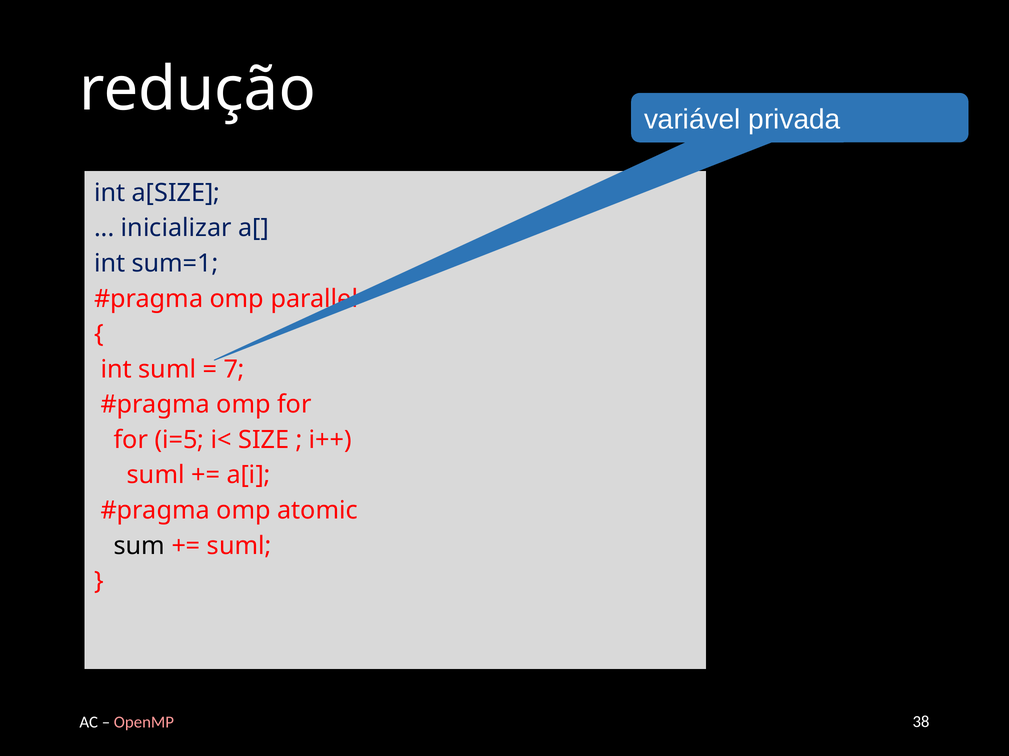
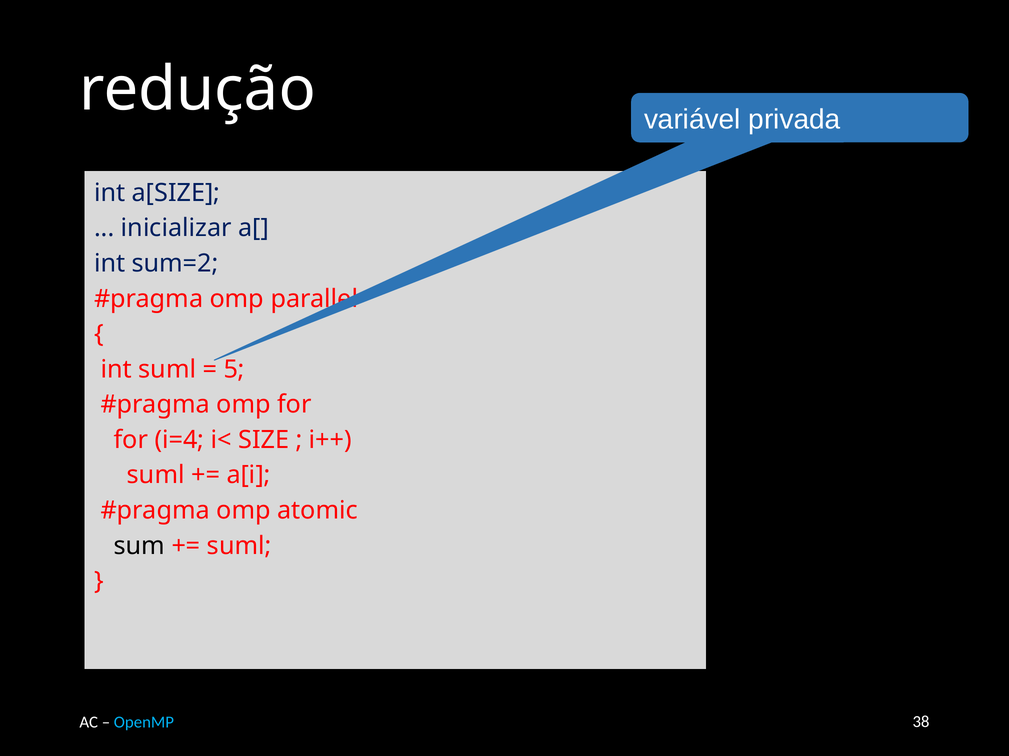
sum=1: sum=1 -> sum=2
7: 7 -> 5
i=5: i=5 -> i=4
OpenMP colour: pink -> light blue
